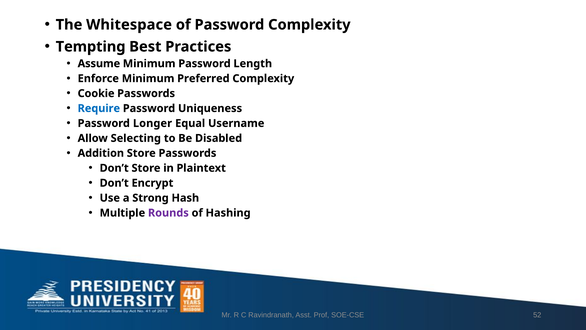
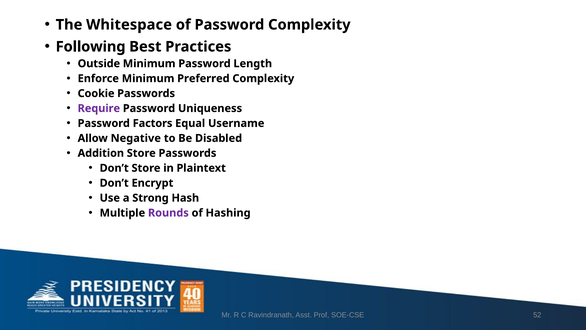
Tempting: Tempting -> Following
Assume: Assume -> Outside
Require colour: blue -> purple
Longer: Longer -> Factors
Selecting: Selecting -> Negative
